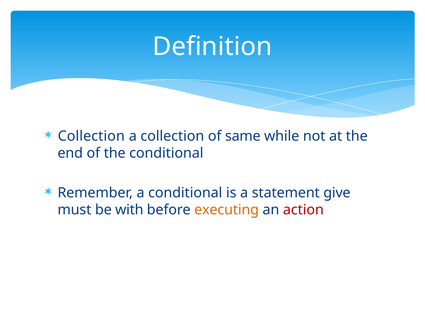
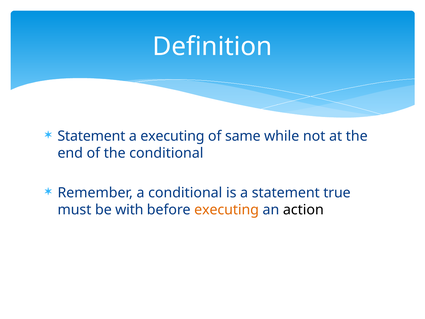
Collection at (91, 136): Collection -> Statement
a collection: collection -> executing
give: give -> true
action colour: red -> black
